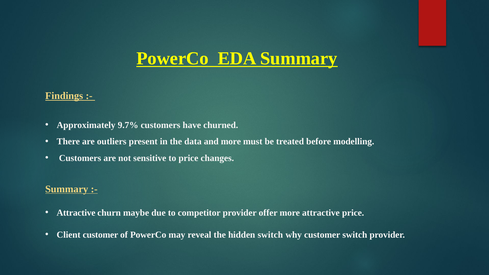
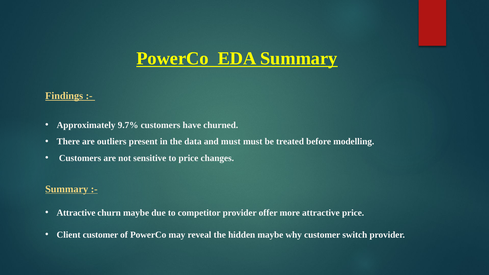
and more: more -> must
hidden switch: switch -> maybe
